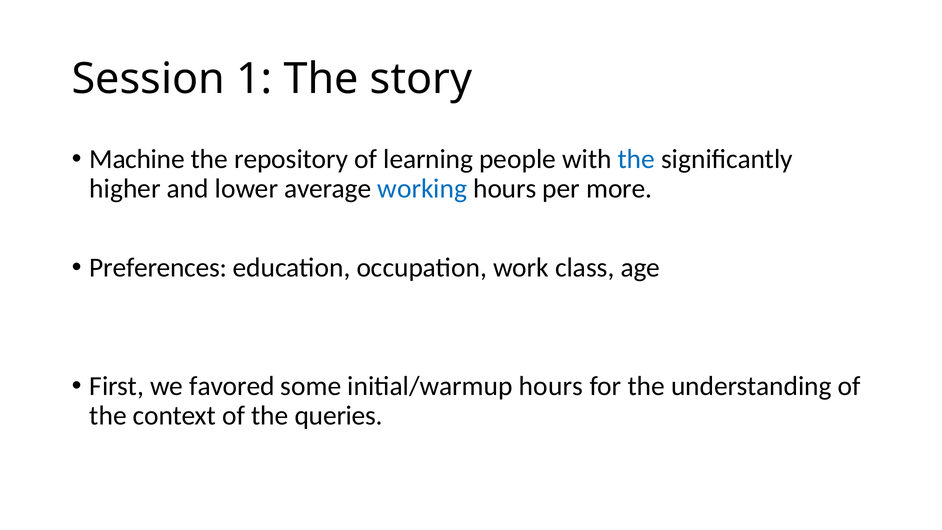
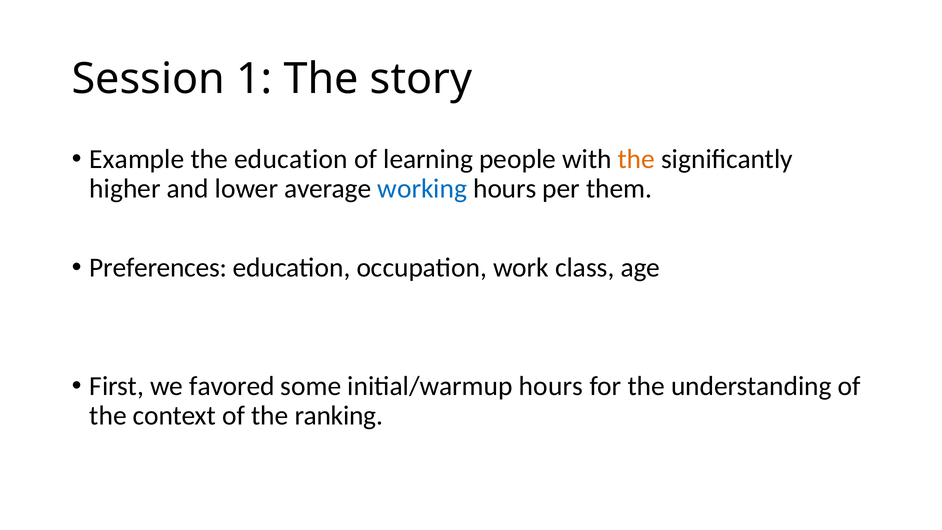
Machine: Machine -> Example
the repository: repository -> education
the at (636, 159) colour: blue -> orange
more: more -> them
queries: queries -> ranking
